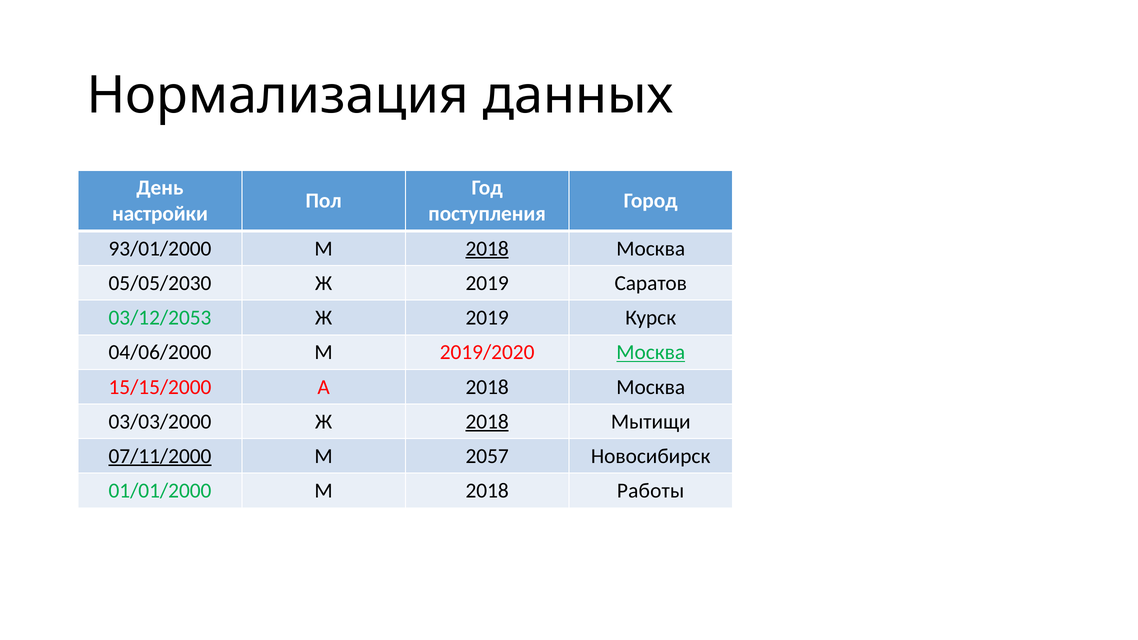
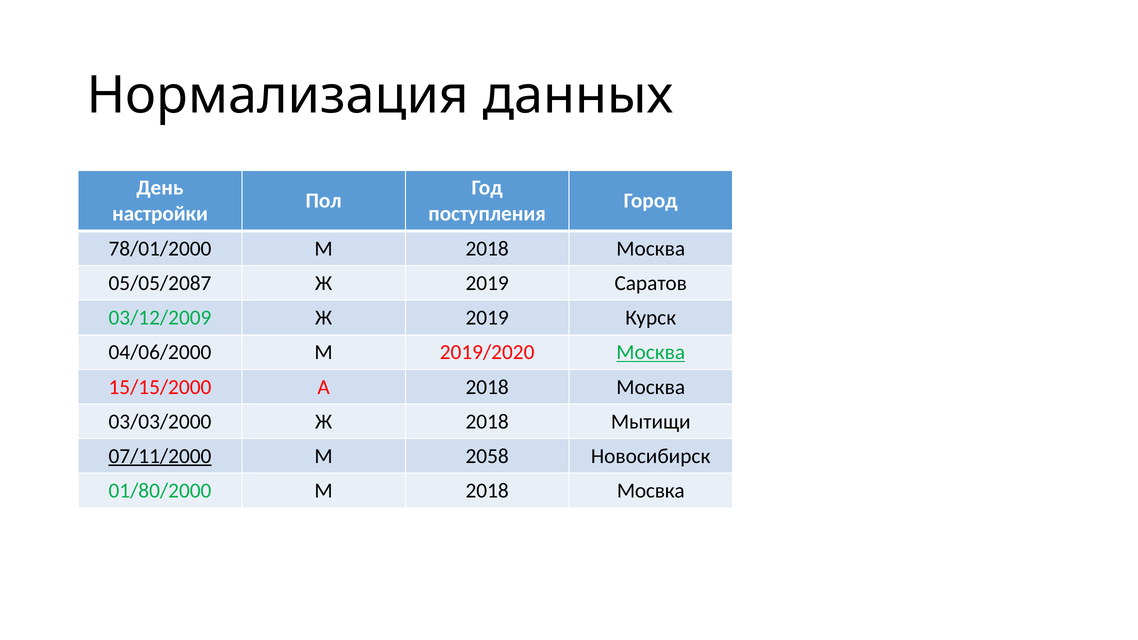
93/01/2000: 93/01/2000 -> 78/01/2000
2018 at (487, 249) underline: present -> none
05/05/2030: 05/05/2030 -> 05/05/2087
03/12/2053: 03/12/2053 -> 03/12/2009
2018 at (487, 422) underline: present -> none
2057: 2057 -> 2058
01/01/2000: 01/01/2000 -> 01/80/2000
Работы: Работы -> Мосвка
